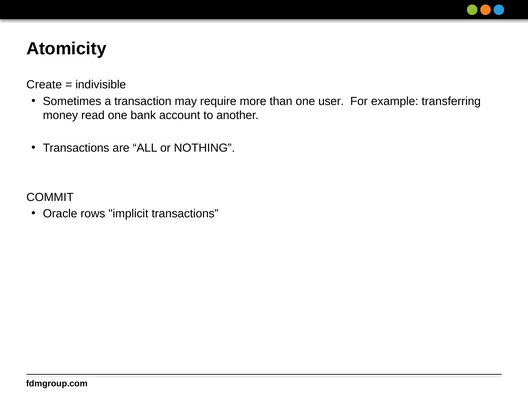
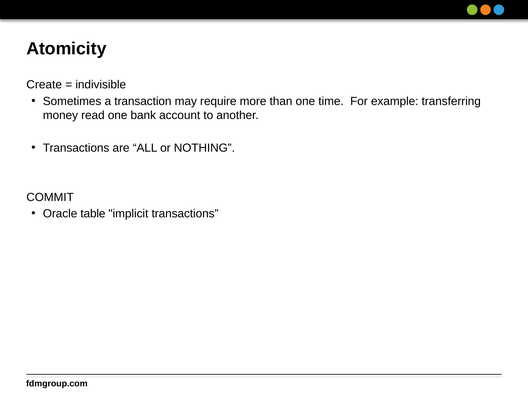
user: user -> time
rows: rows -> table
